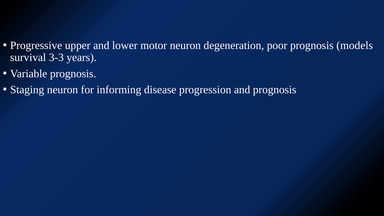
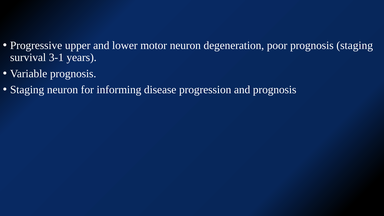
prognosis models: models -> staging
3-3: 3-3 -> 3-1
